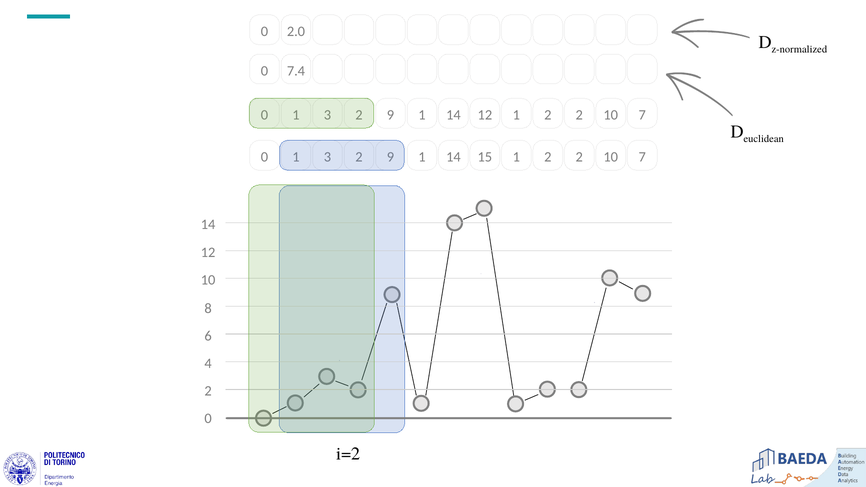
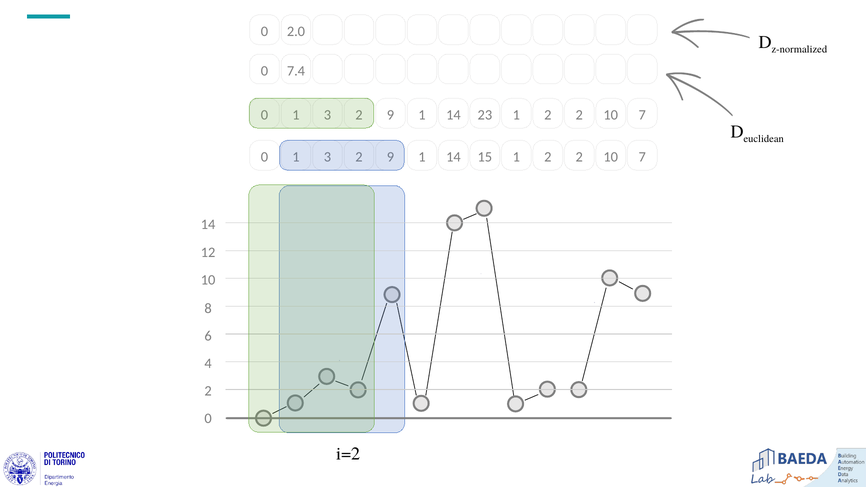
1 12: 12 -> 23
